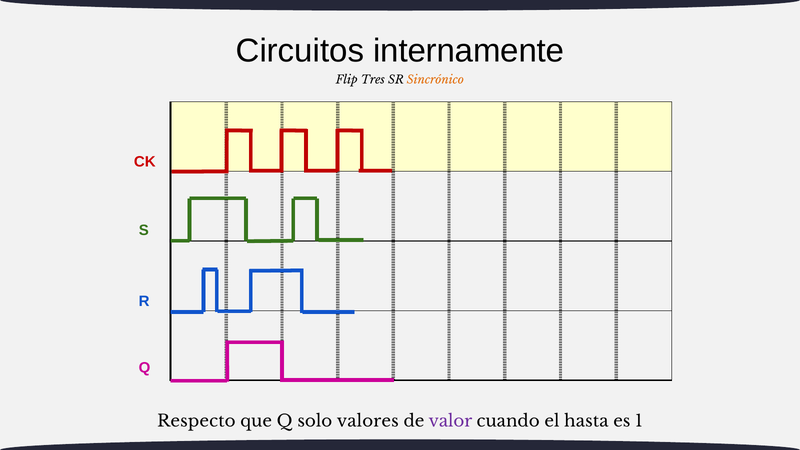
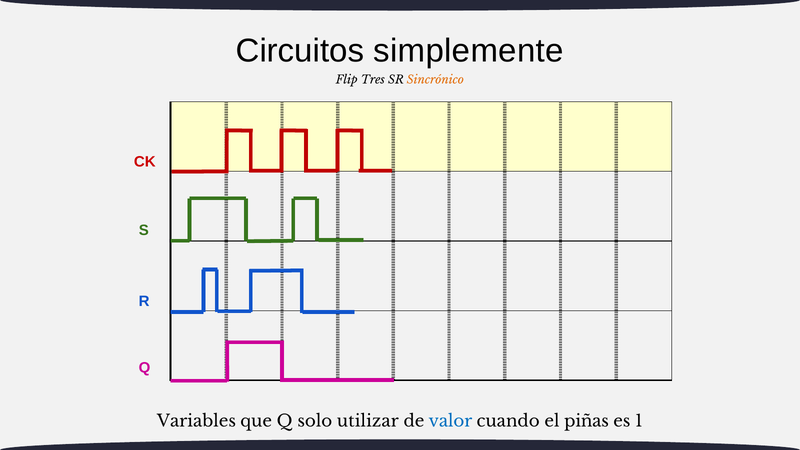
internamente: internamente -> simplemente
Respecto: Respecto -> Variables
valores: valores -> utilizar
valor colour: purple -> blue
hasta: hasta -> piñas
